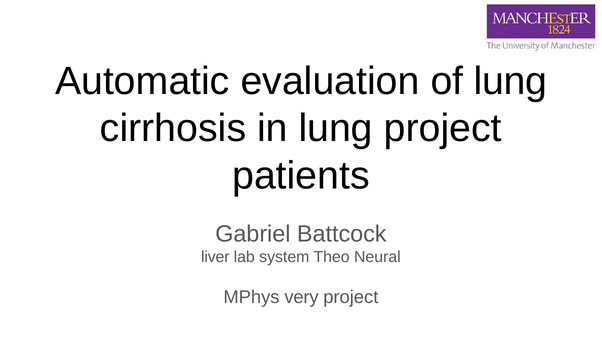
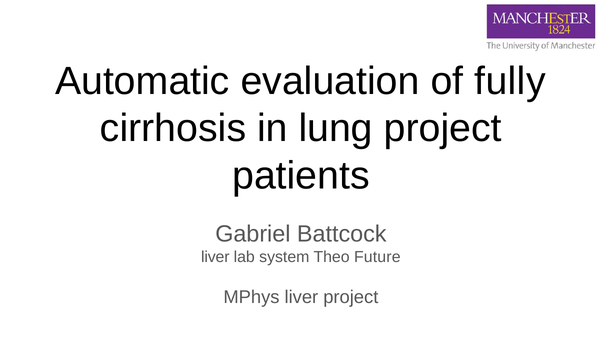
of lung: lung -> fully
Neural: Neural -> Future
MPhys very: very -> liver
